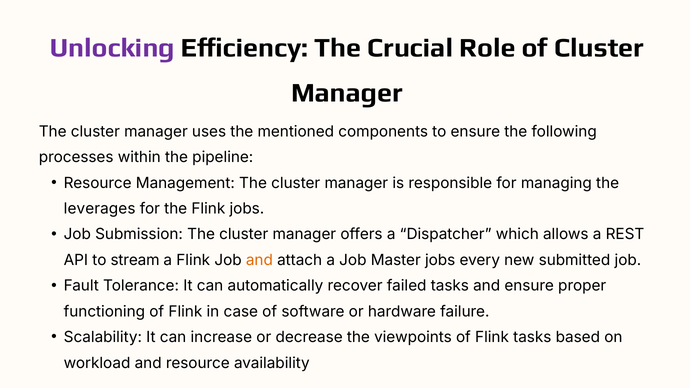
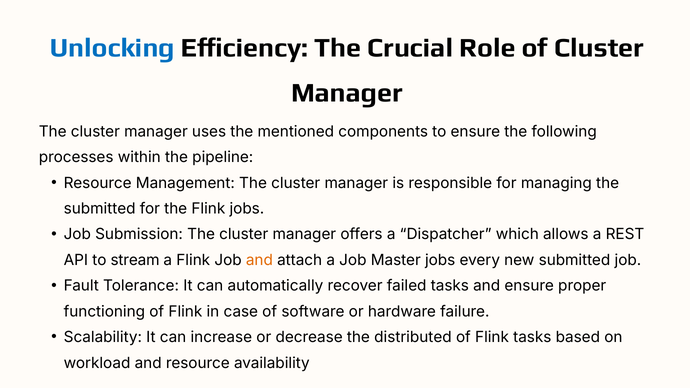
Unlocking colour: purple -> blue
leverages at (100, 209): leverages -> submitted
viewpoints: viewpoints -> distributed
